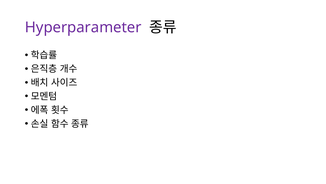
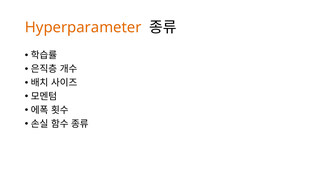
Hyperparameter colour: purple -> orange
